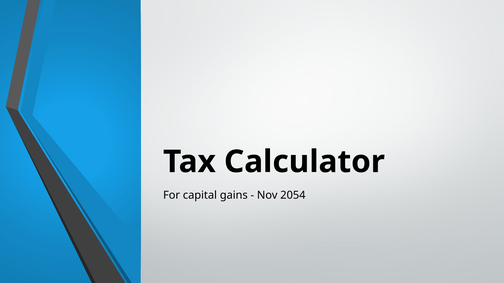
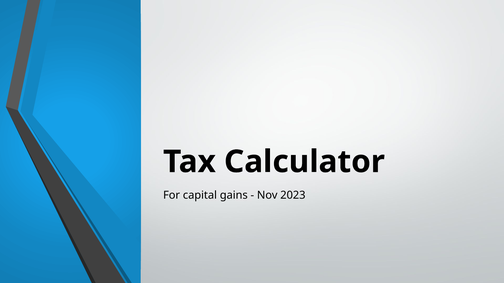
2054: 2054 -> 2023
